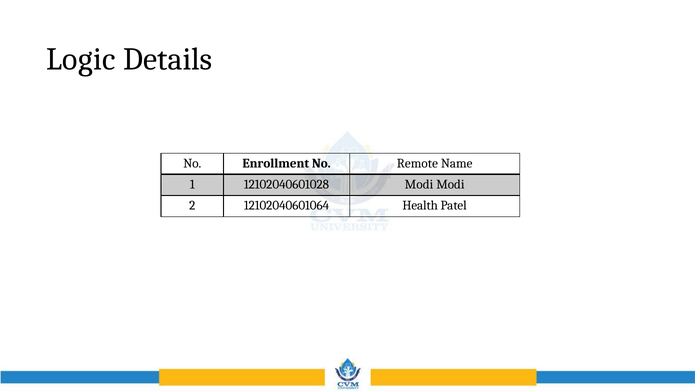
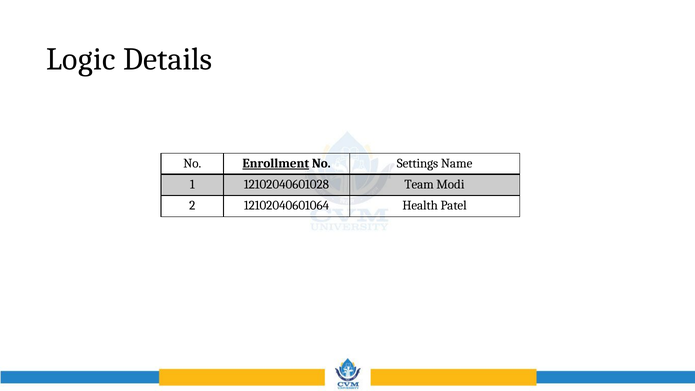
Enrollment underline: none -> present
Remote: Remote -> Settings
12102040601028 Modi: Modi -> Team
